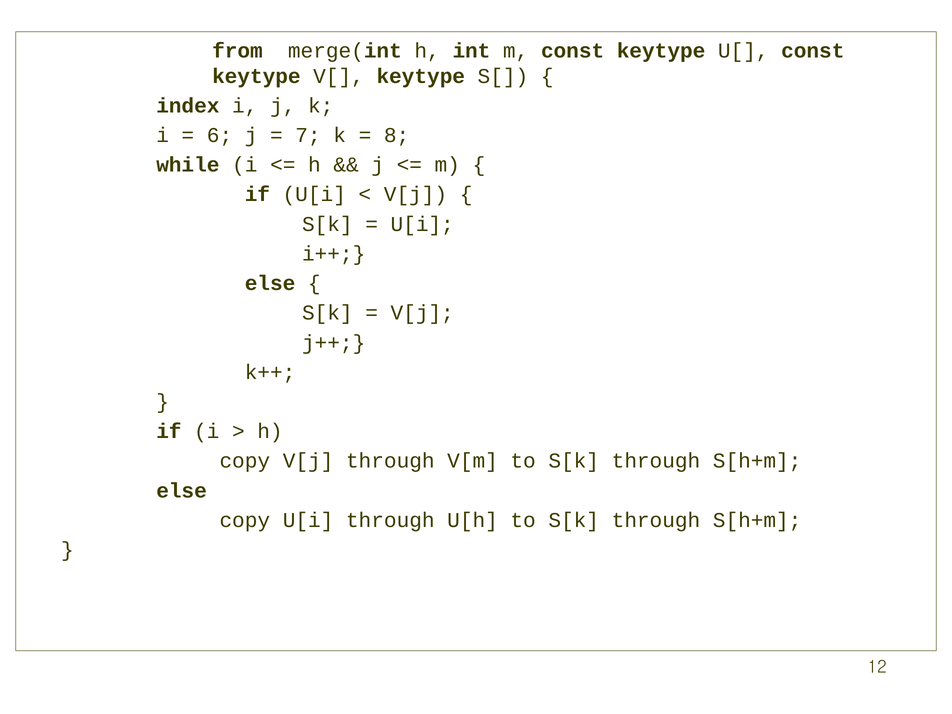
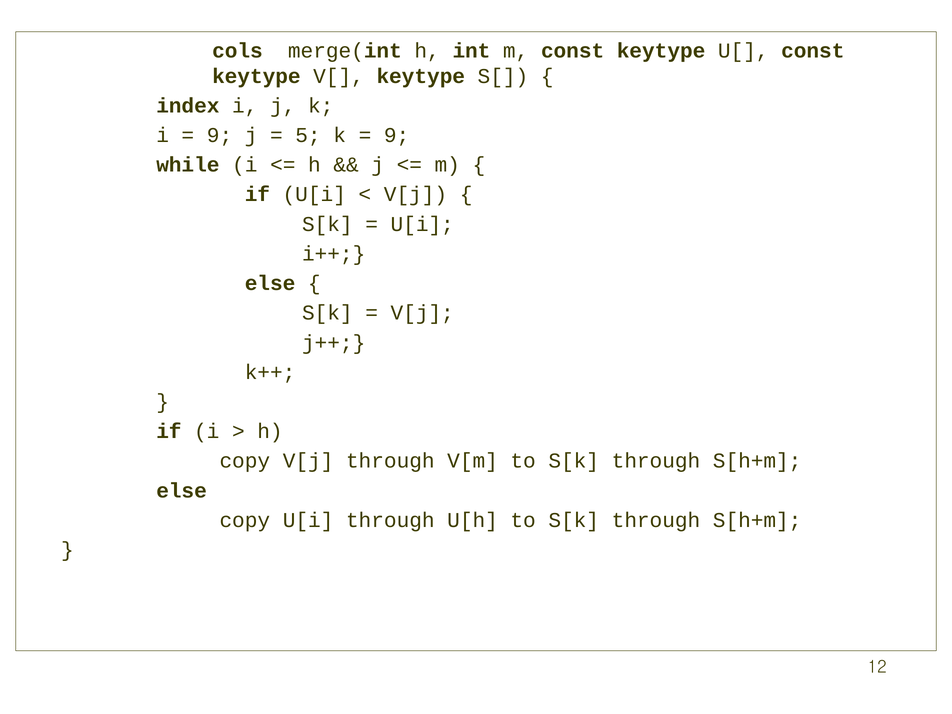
from: from -> cols
6 at (220, 135): 6 -> 9
7: 7 -> 5
8 at (397, 135): 8 -> 9
